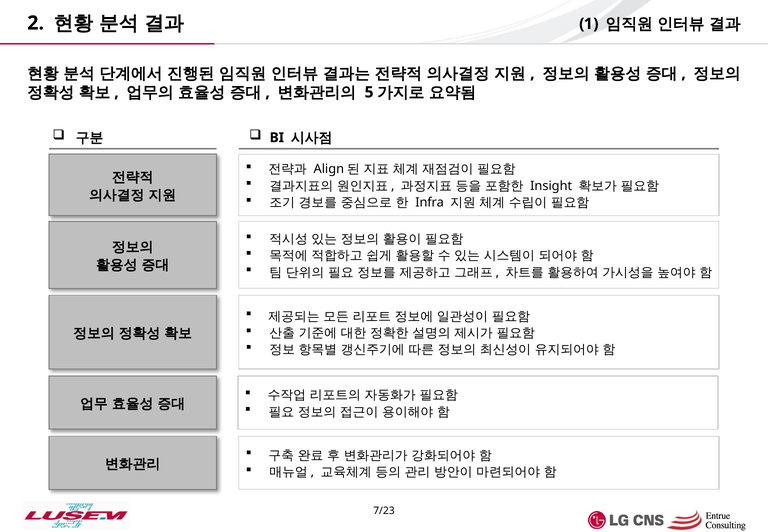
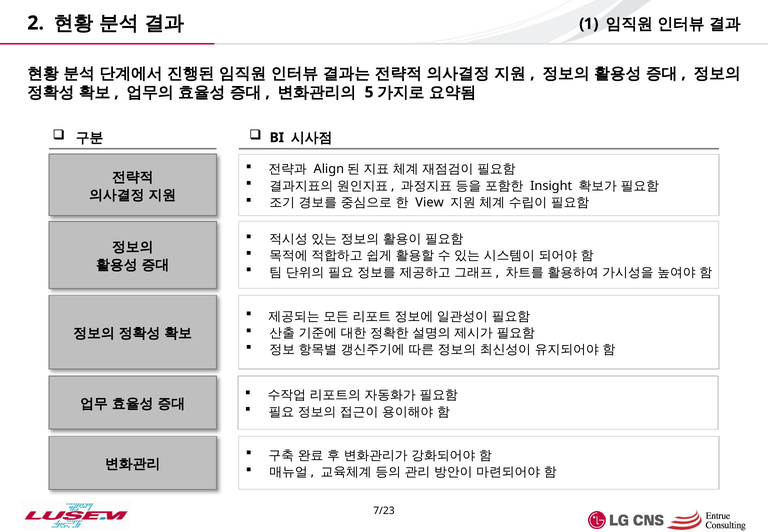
Infra: Infra -> View
